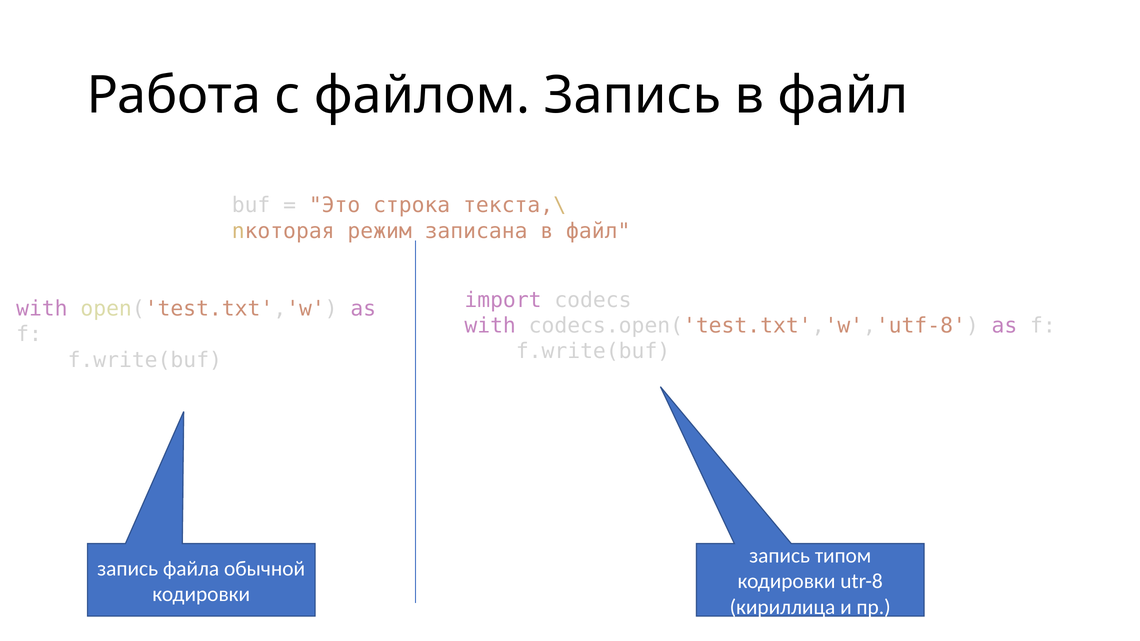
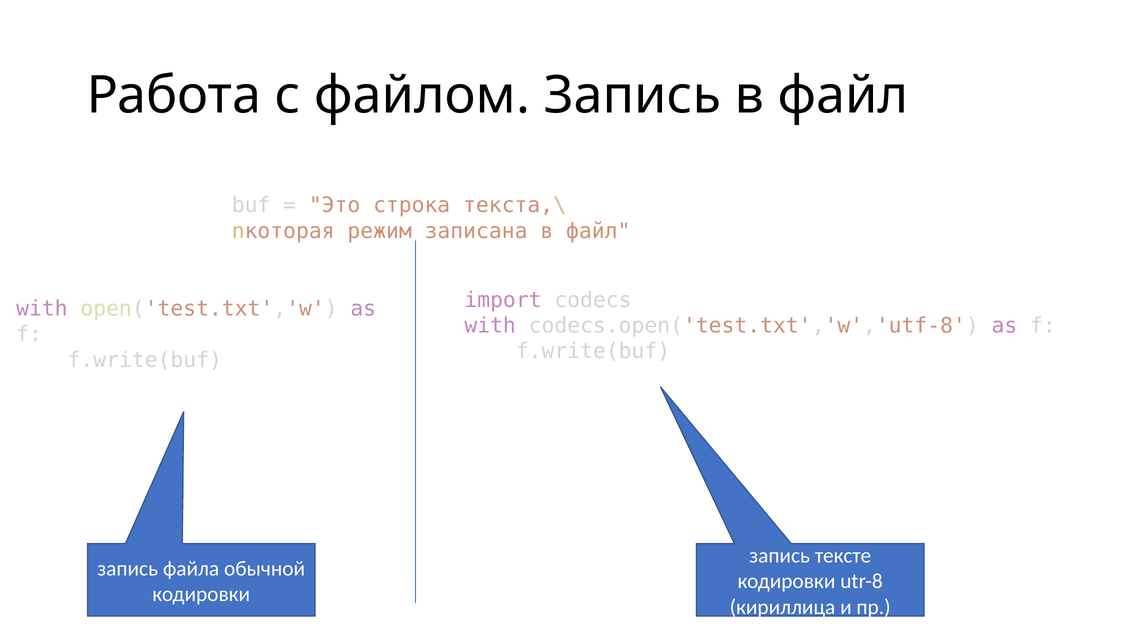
типом: типом -> тексте
